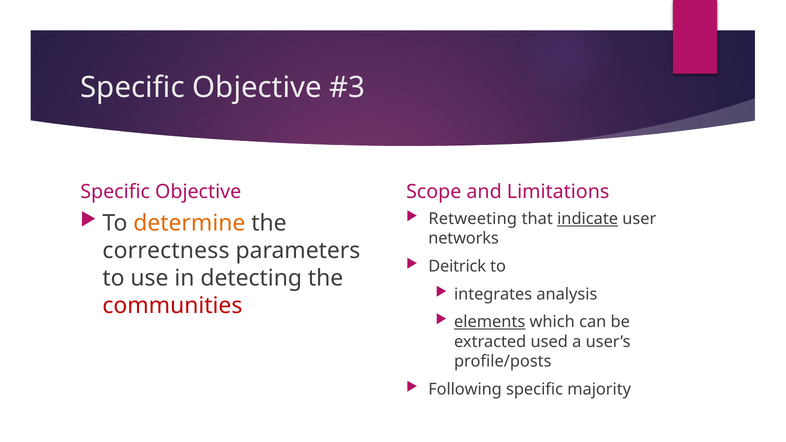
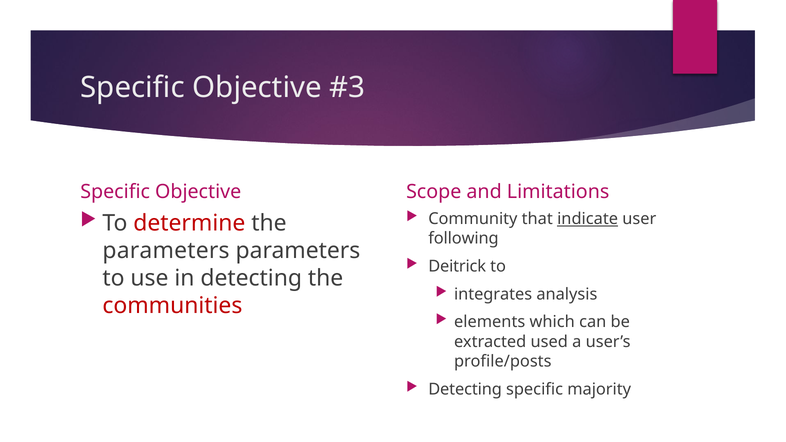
Retweeting: Retweeting -> Community
determine colour: orange -> red
networks: networks -> following
correctness at (166, 251): correctness -> parameters
elements underline: present -> none
Following at (465, 389): Following -> Detecting
